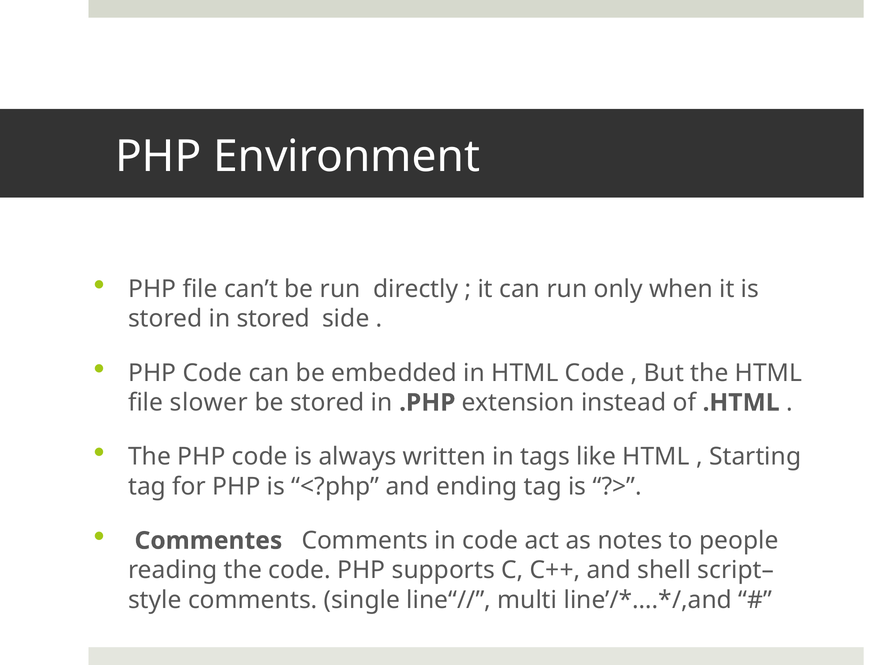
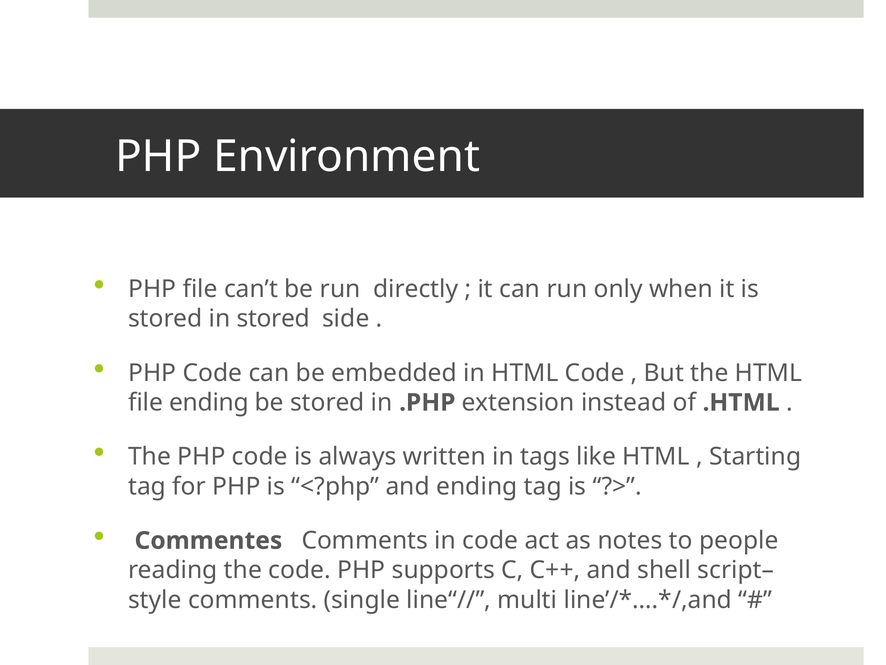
file slower: slower -> ending
